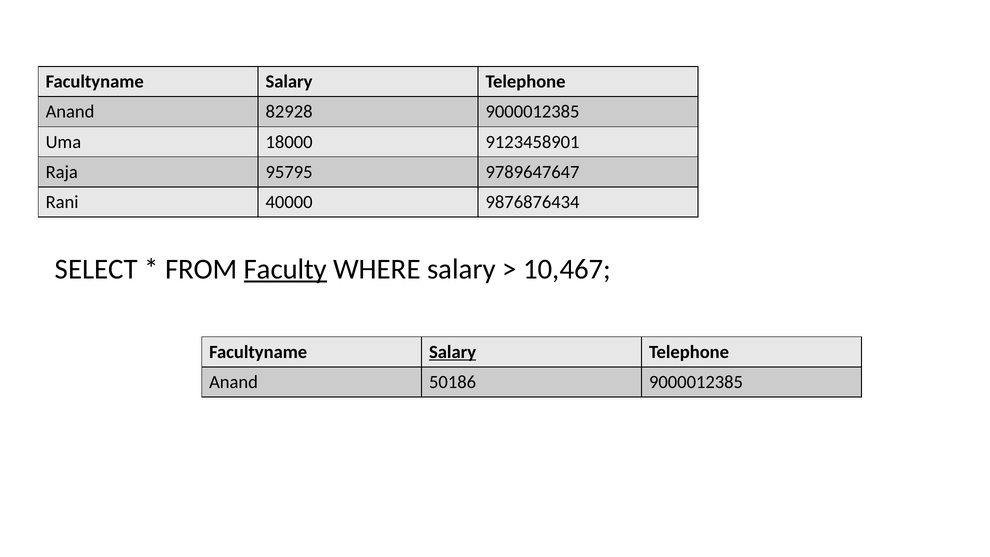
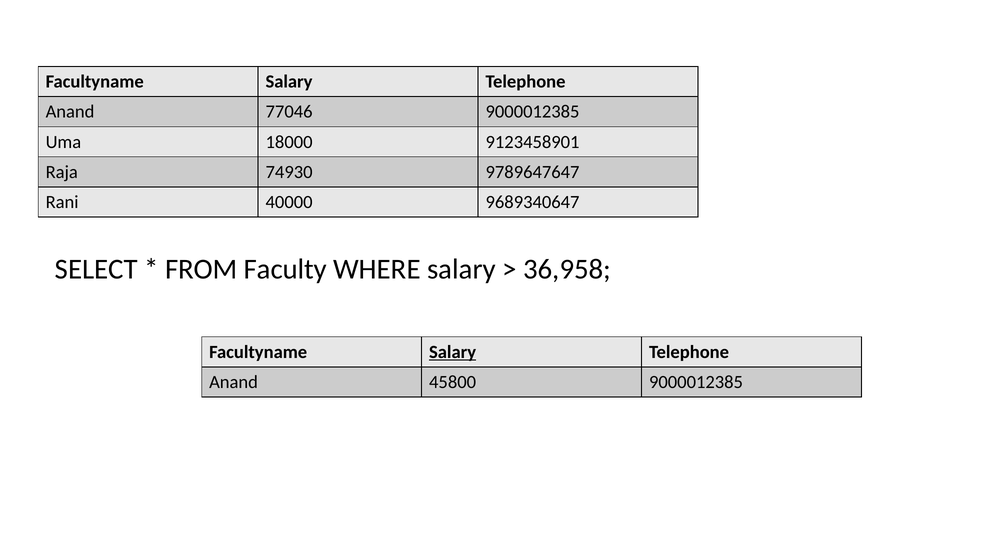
82928: 82928 -> 77046
95795: 95795 -> 74930
9876876434: 9876876434 -> 9689340647
Faculty underline: present -> none
10,467: 10,467 -> 36,958
50186: 50186 -> 45800
